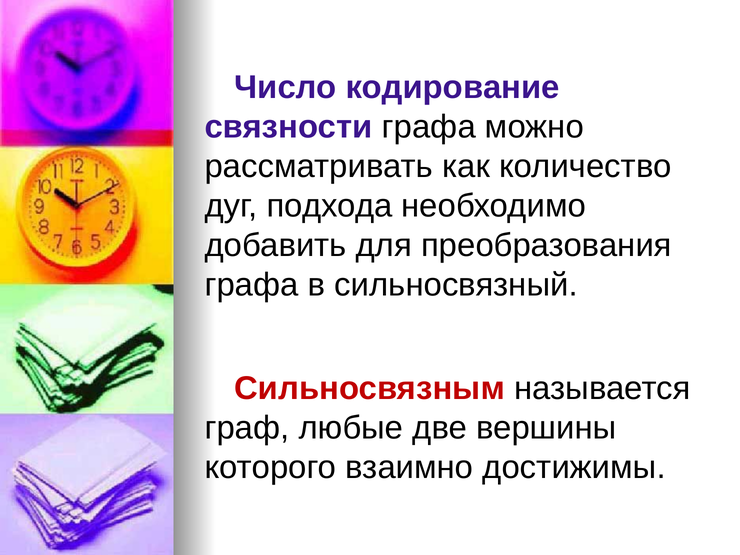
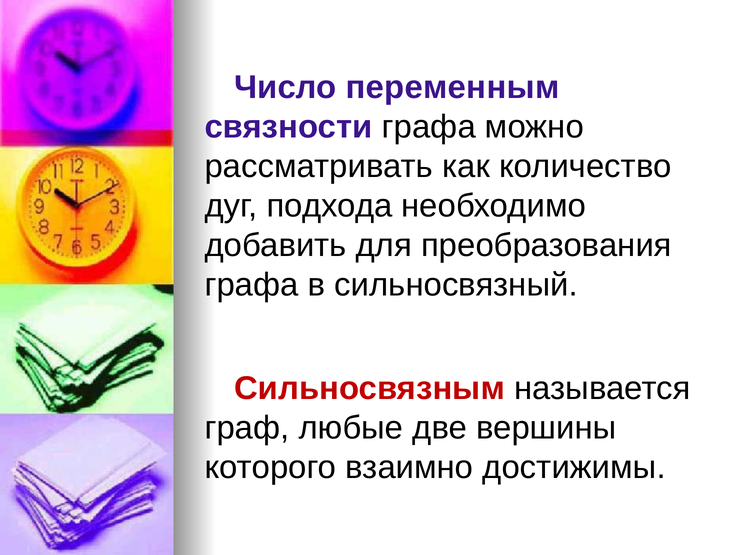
кодирование: кодирование -> переменным
